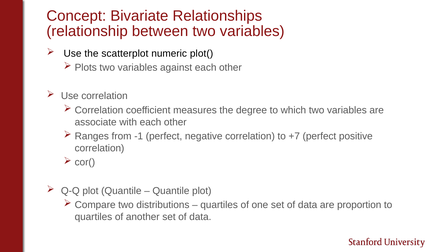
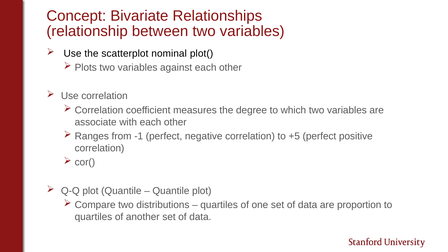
numeric: numeric -> nominal
+7: +7 -> +5
